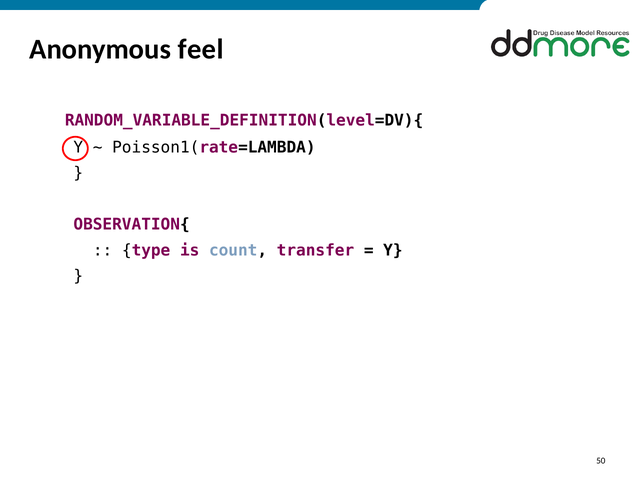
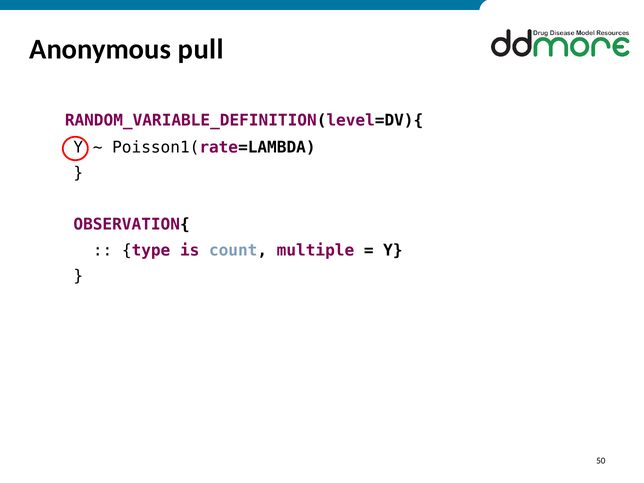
feel: feel -> pull
transfer: transfer -> multiple
